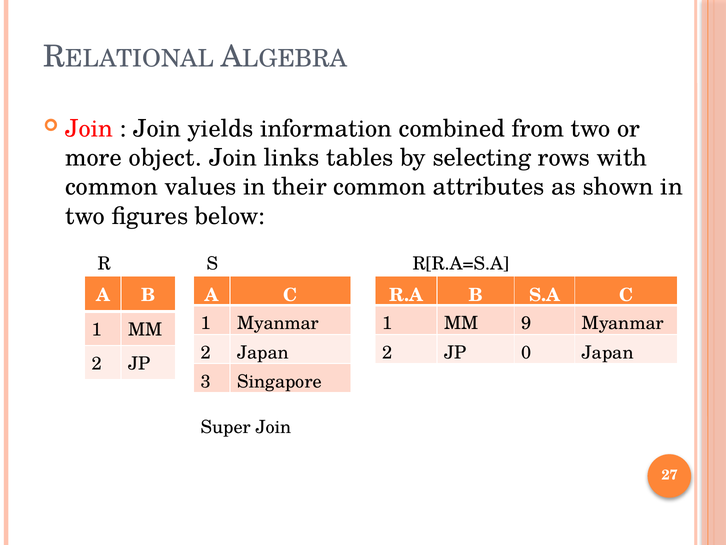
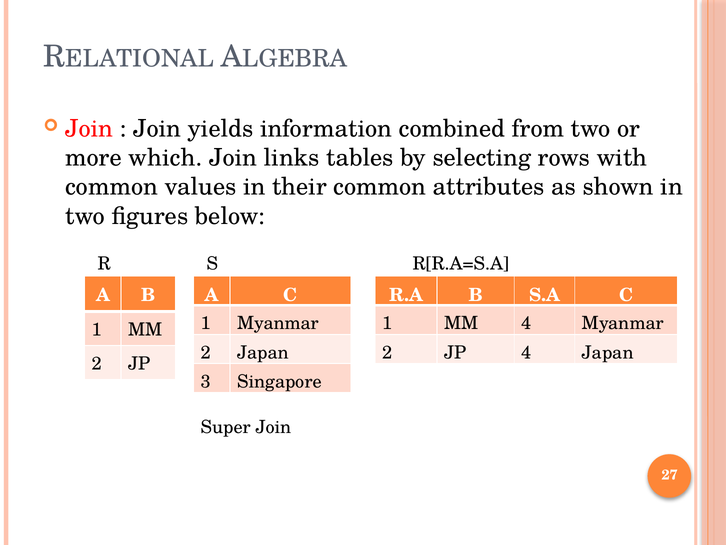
object: object -> which
MM 9: 9 -> 4
JP 0: 0 -> 4
